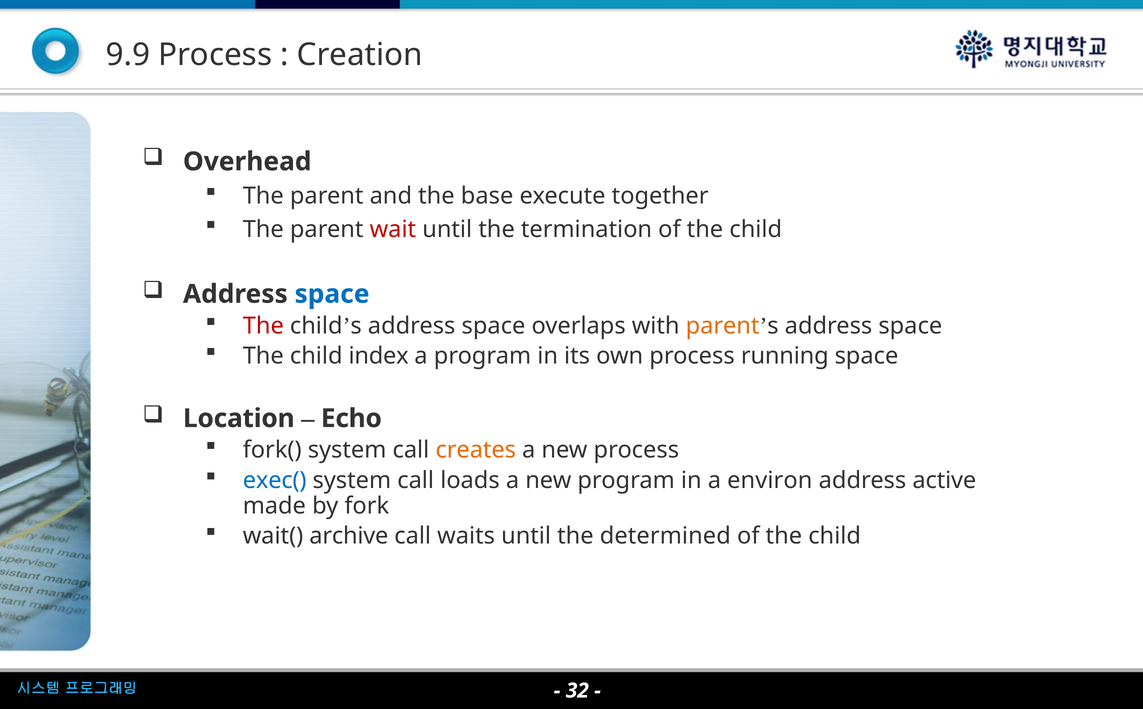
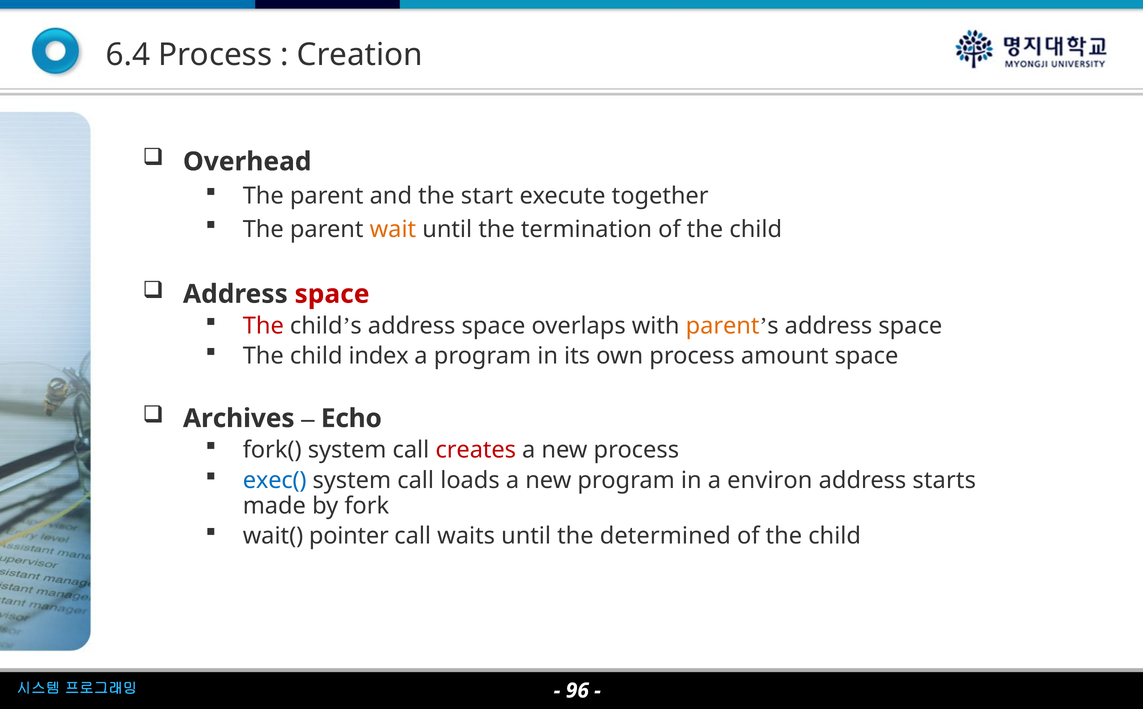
9.9: 9.9 -> 6.4
base: base -> start
wait colour: red -> orange
space at (332, 294) colour: blue -> red
running: running -> amount
Location: Location -> Archives
creates colour: orange -> red
active: active -> starts
archive: archive -> pointer
32: 32 -> 96
